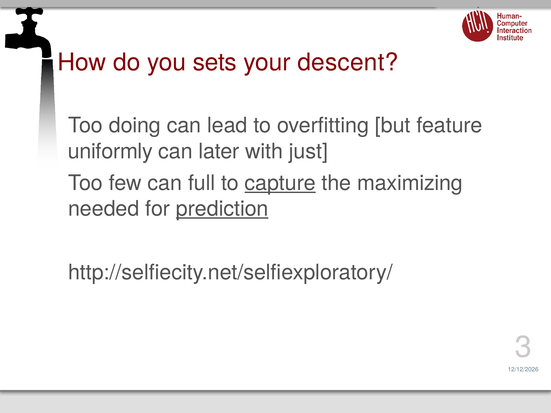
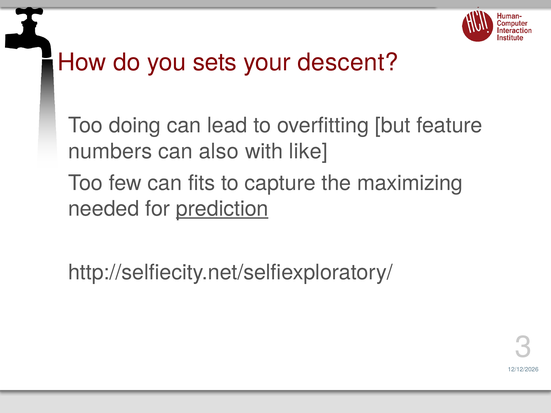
uniformly: uniformly -> numbers
later: later -> also
just: just -> like
full: full -> fits
capture underline: present -> none
